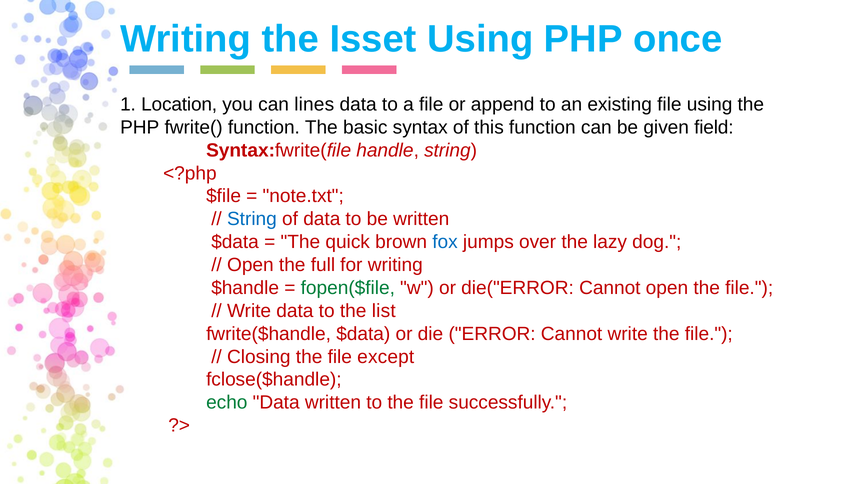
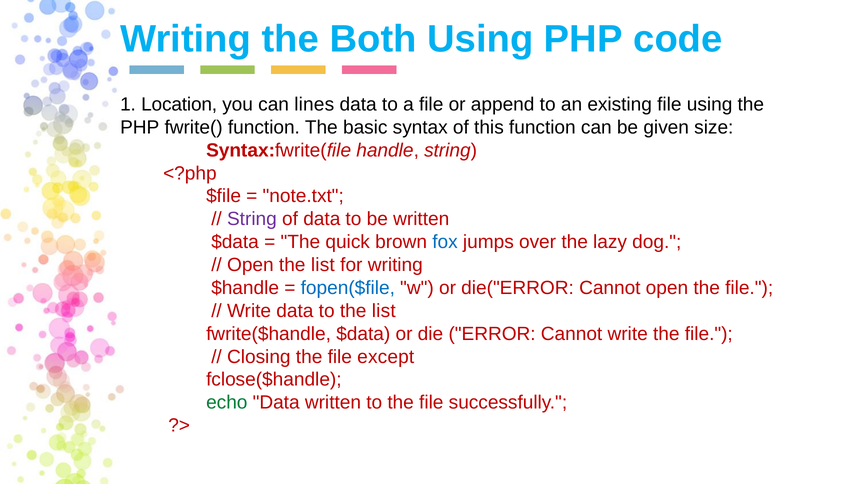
Isset: Isset -> Both
once: once -> code
field: field -> size
String at (252, 219) colour: blue -> purple
Open the full: full -> list
fopen($file colour: green -> blue
